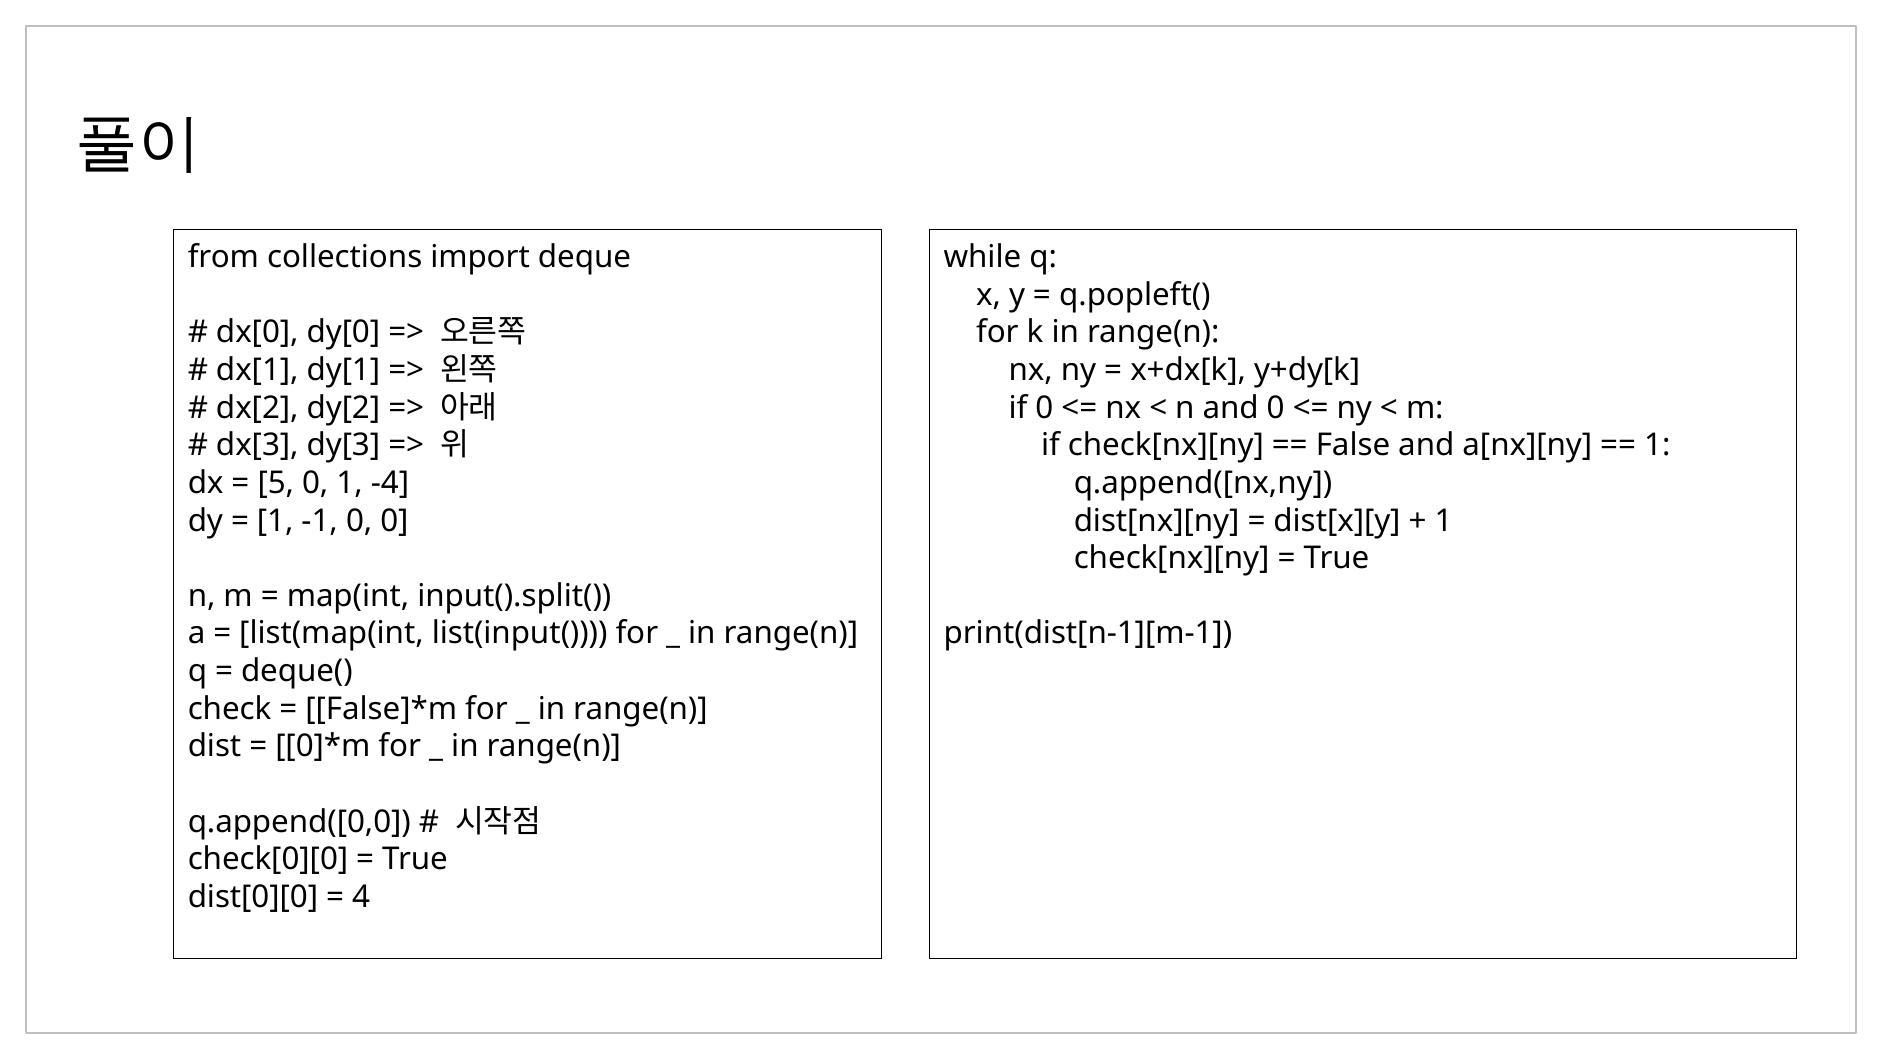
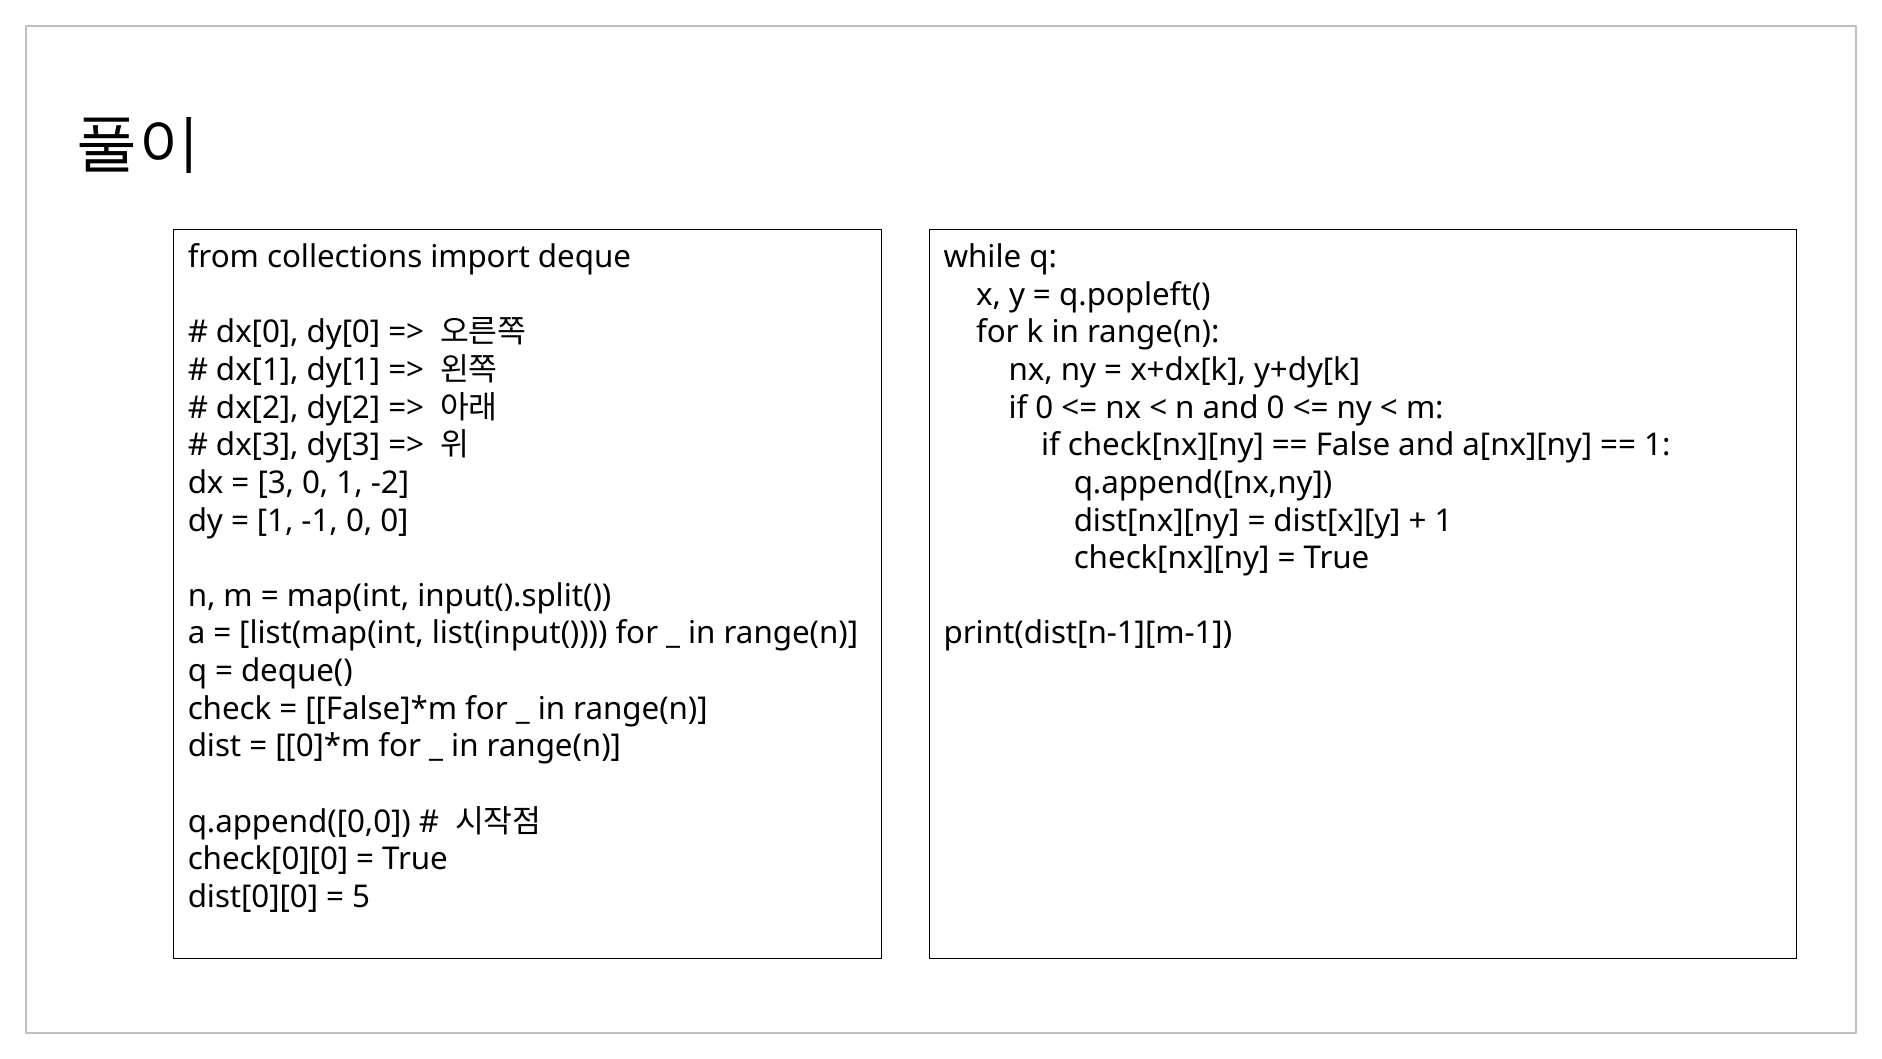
5: 5 -> 3
-4: -4 -> -2
4: 4 -> 5
